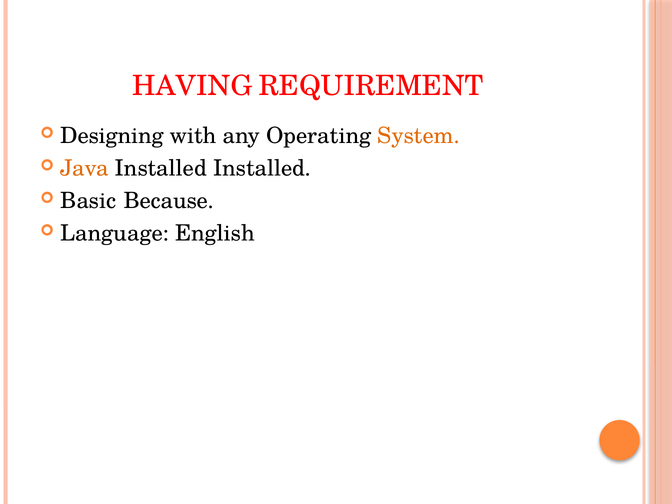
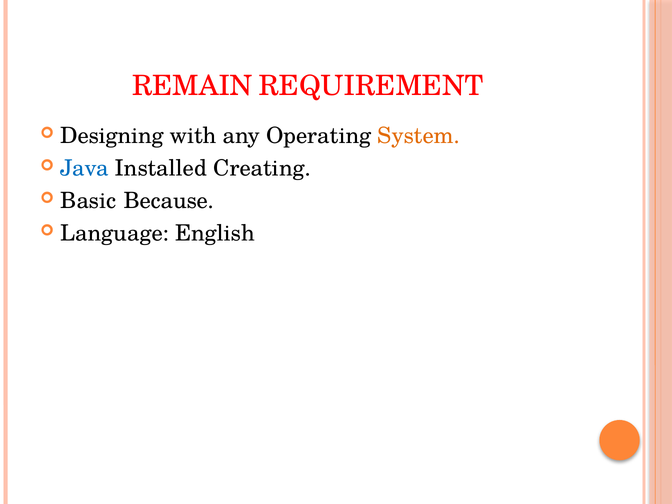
HAVING: HAVING -> REMAIN
Java colour: orange -> blue
Installed Installed: Installed -> Creating
